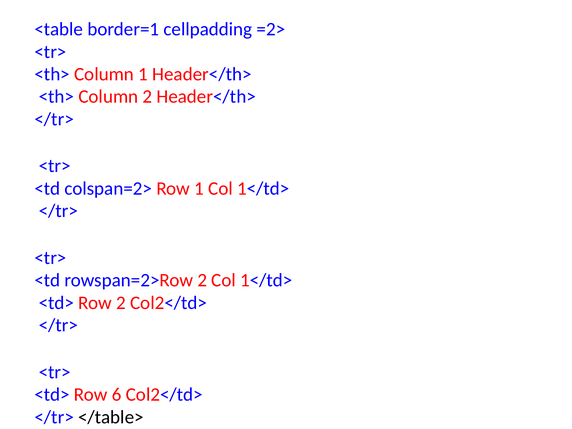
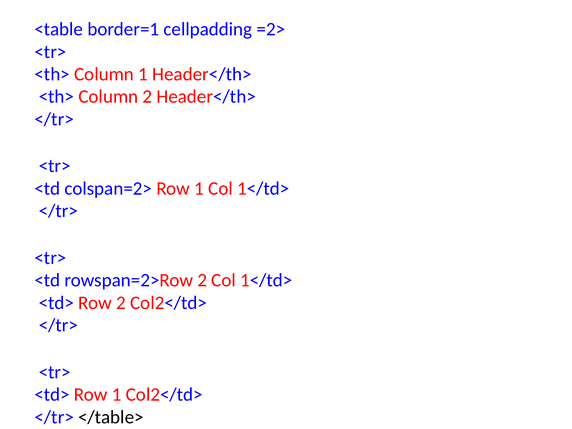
<td> Row 6: 6 -> 1
